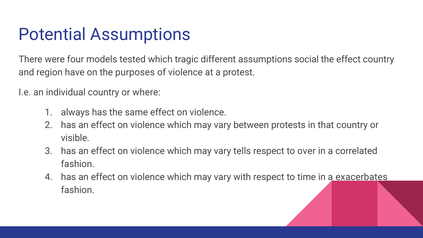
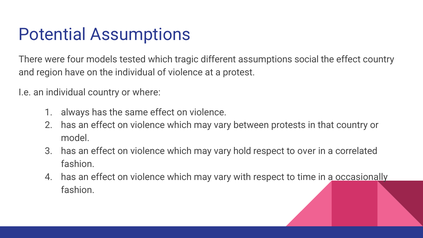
the purposes: purposes -> individual
visible: visible -> model
tells: tells -> hold
exacerbates: exacerbates -> occasionally
